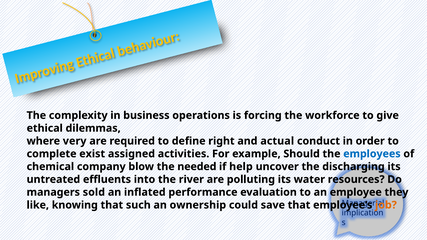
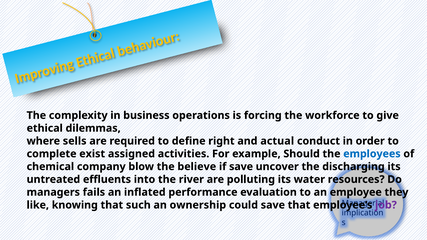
very: very -> sells
needed: needed -> believe
if help: help -> save
sold: sold -> fails
job colour: orange -> purple
